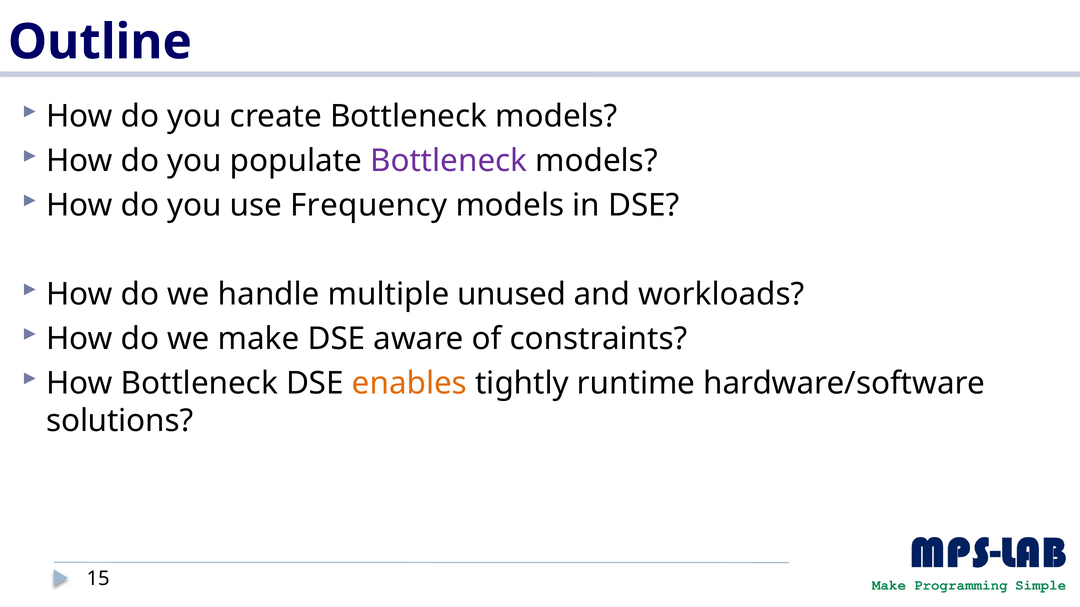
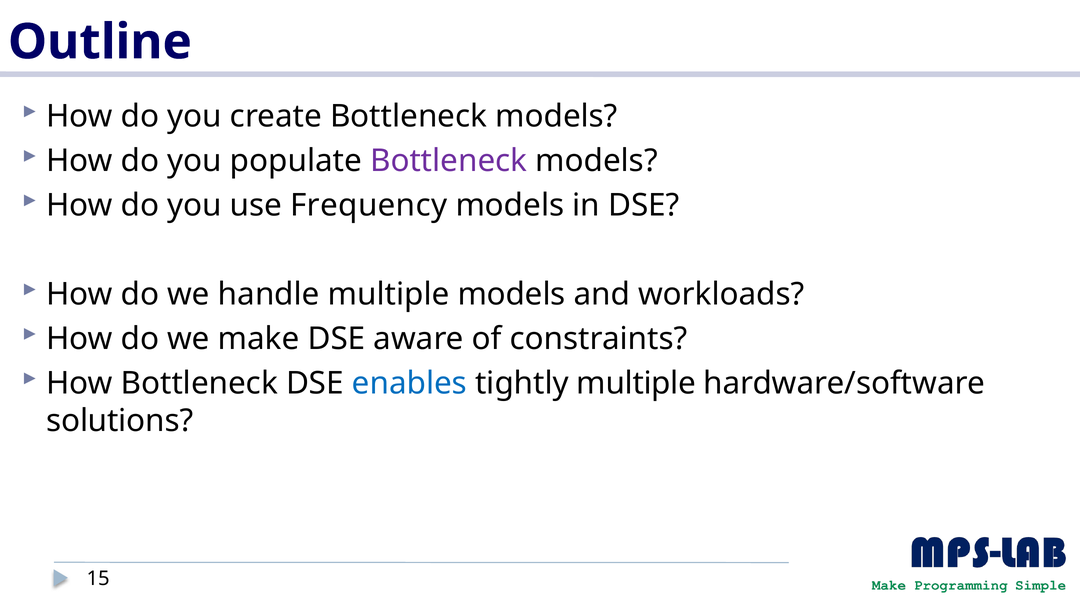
multiple unused: unused -> models
enables colour: orange -> blue
tightly runtime: runtime -> multiple
